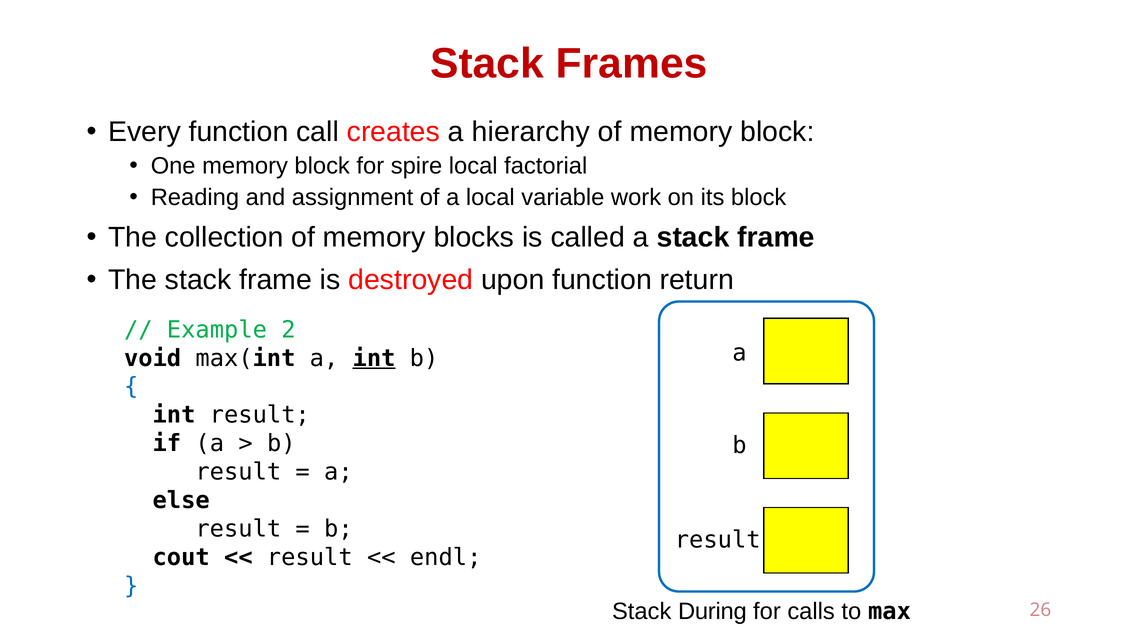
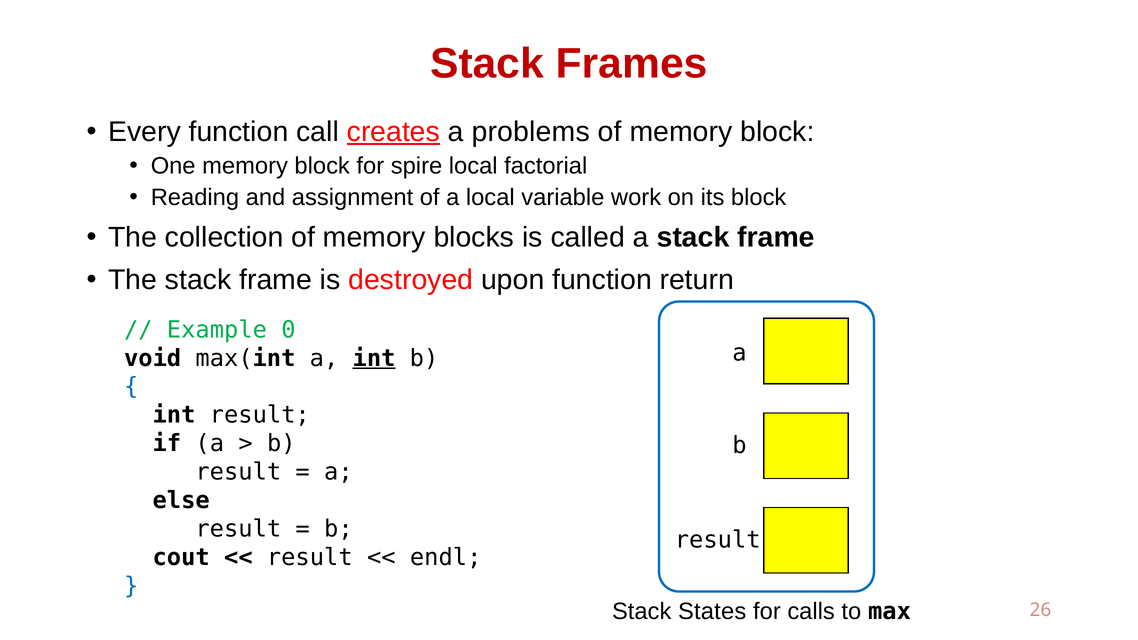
creates underline: none -> present
hierarchy: hierarchy -> problems
2: 2 -> 0
During: During -> States
